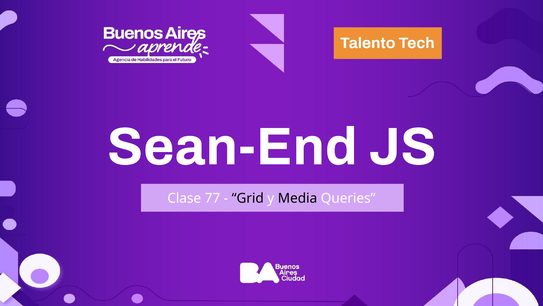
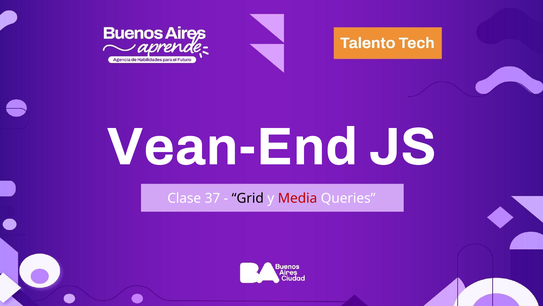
Sean-End: Sean-End -> Vean-End
77: 77 -> 37
Media colour: black -> red
